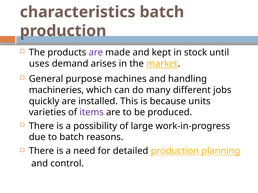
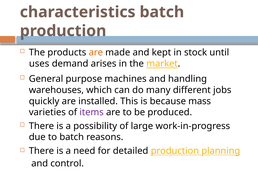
are at (96, 53) colour: purple -> orange
machineries: machineries -> warehouses
units: units -> mass
